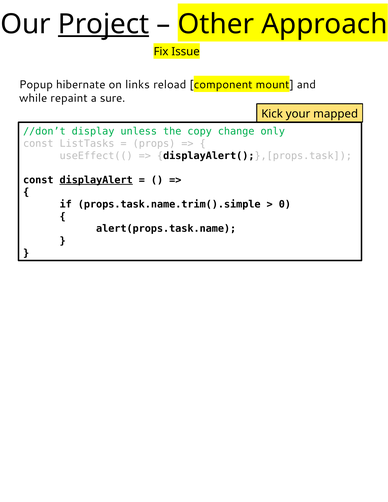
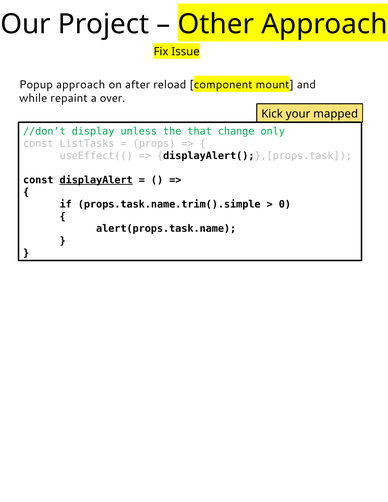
Project underline: present -> none
Popup hibernate: hibernate -> approach
links: links -> after
sure: sure -> over
copy: copy -> that
